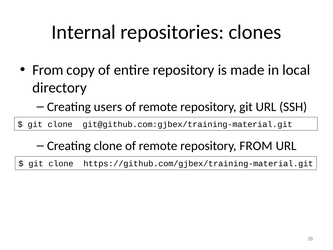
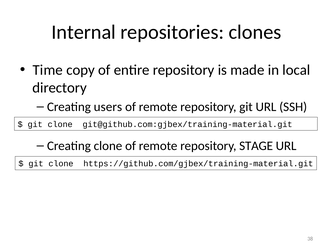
From at (48, 70): From -> Time
repository FROM: FROM -> STAGE
